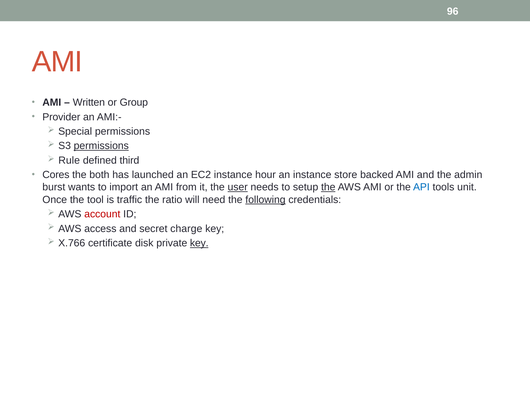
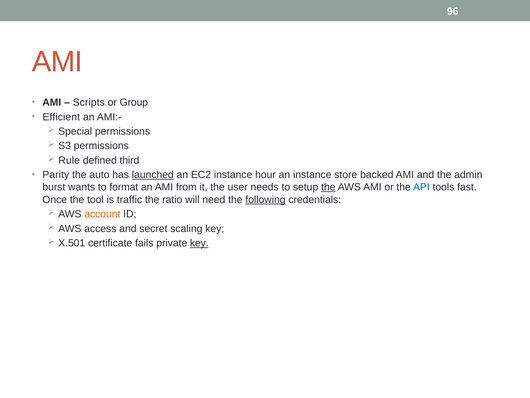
Written: Written -> Scripts
Provider: Provider -> Efficient
permissions at (101, 146) underline: present -> none
Cores: Cores -> Parity
both: both -> auto
launched underline: none -> present
import: import -> format
user underline: present -> none
unit: unit -> fast
account colour: red -> orange
charge: charge -> scaling
X.766: X.766 -> X.501
disk: disk -> fails
